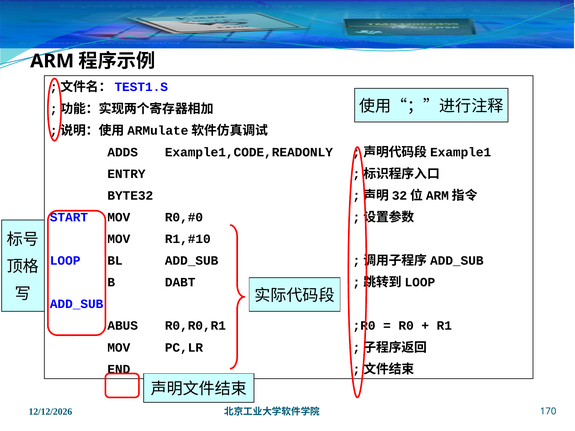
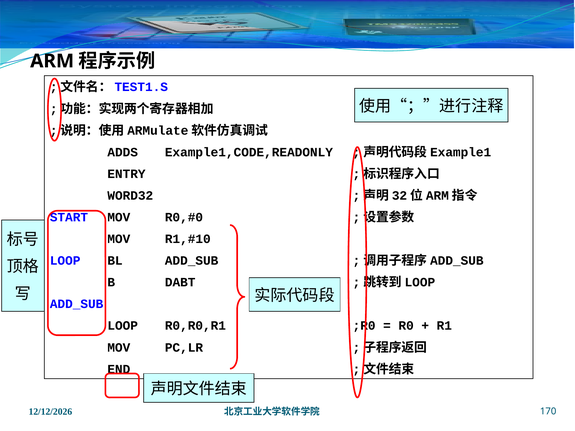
BYTE32: BYTE32 -> WORD32
ABUS at (123, 326): ABUS -> LOOP
